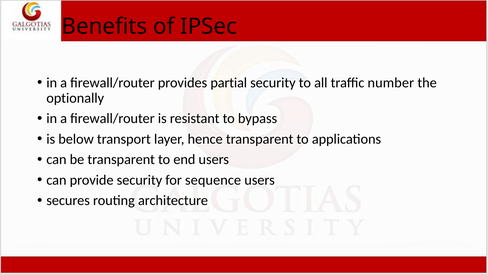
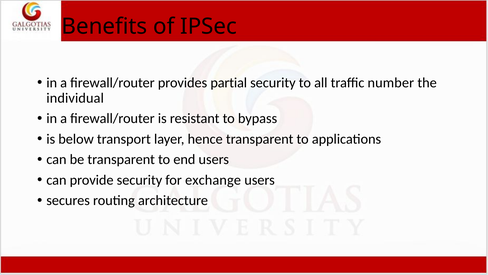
optionally: optionally -> individual
sequence: sequence -> exchange
